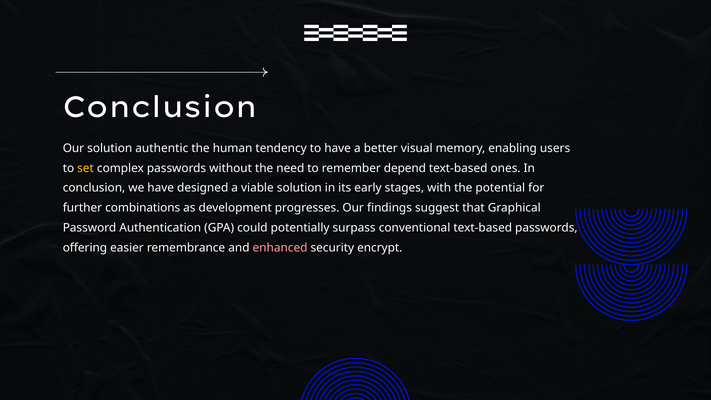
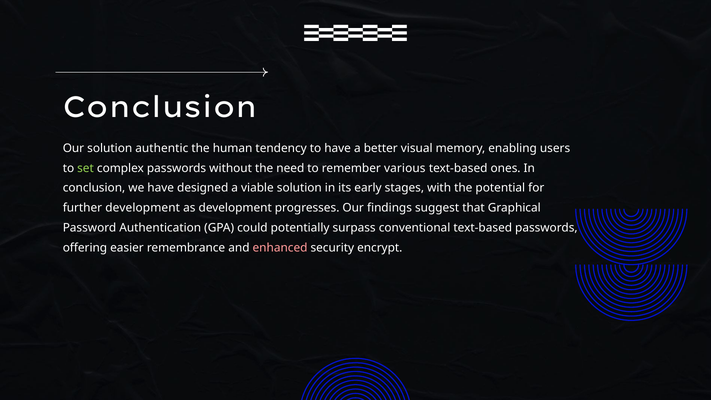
set colour: yellow -> light green
depend: depend -> various
further combinations: combinations -> development
